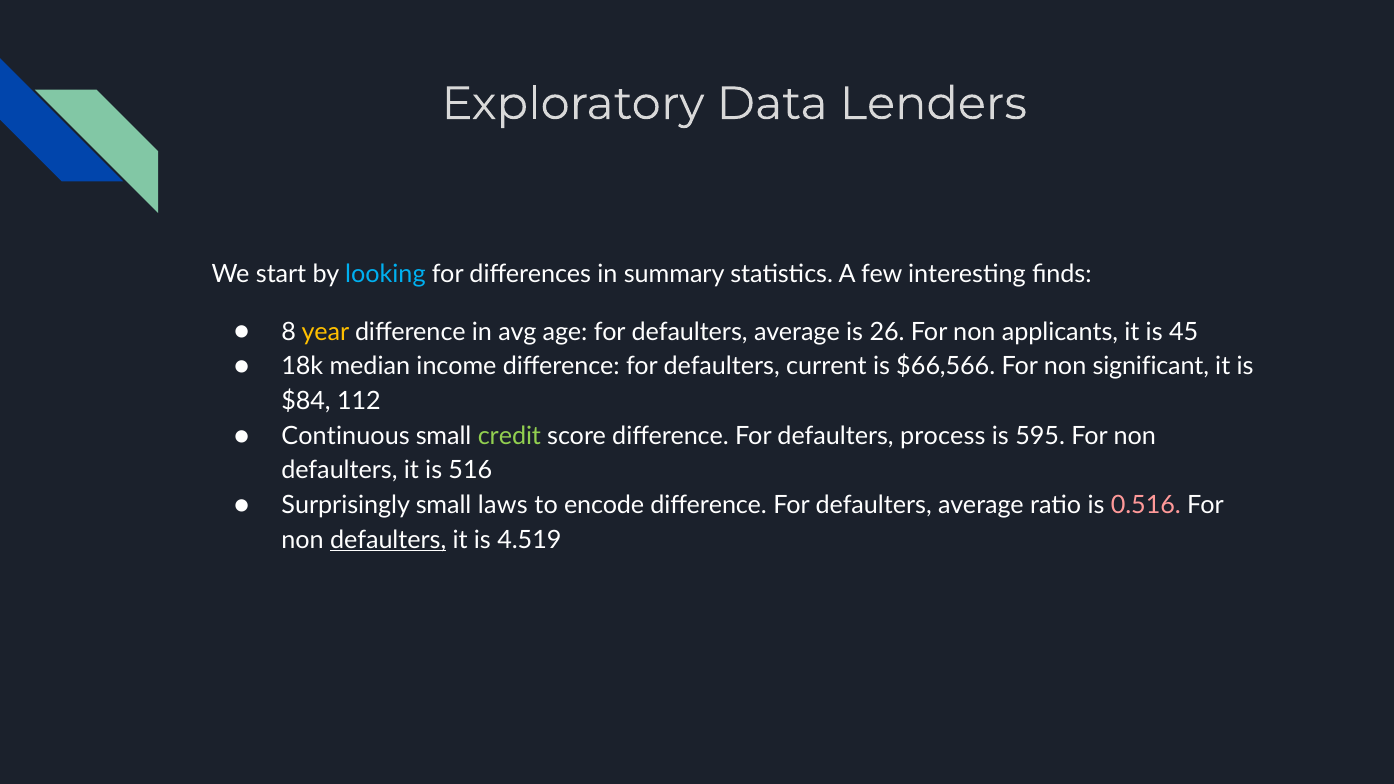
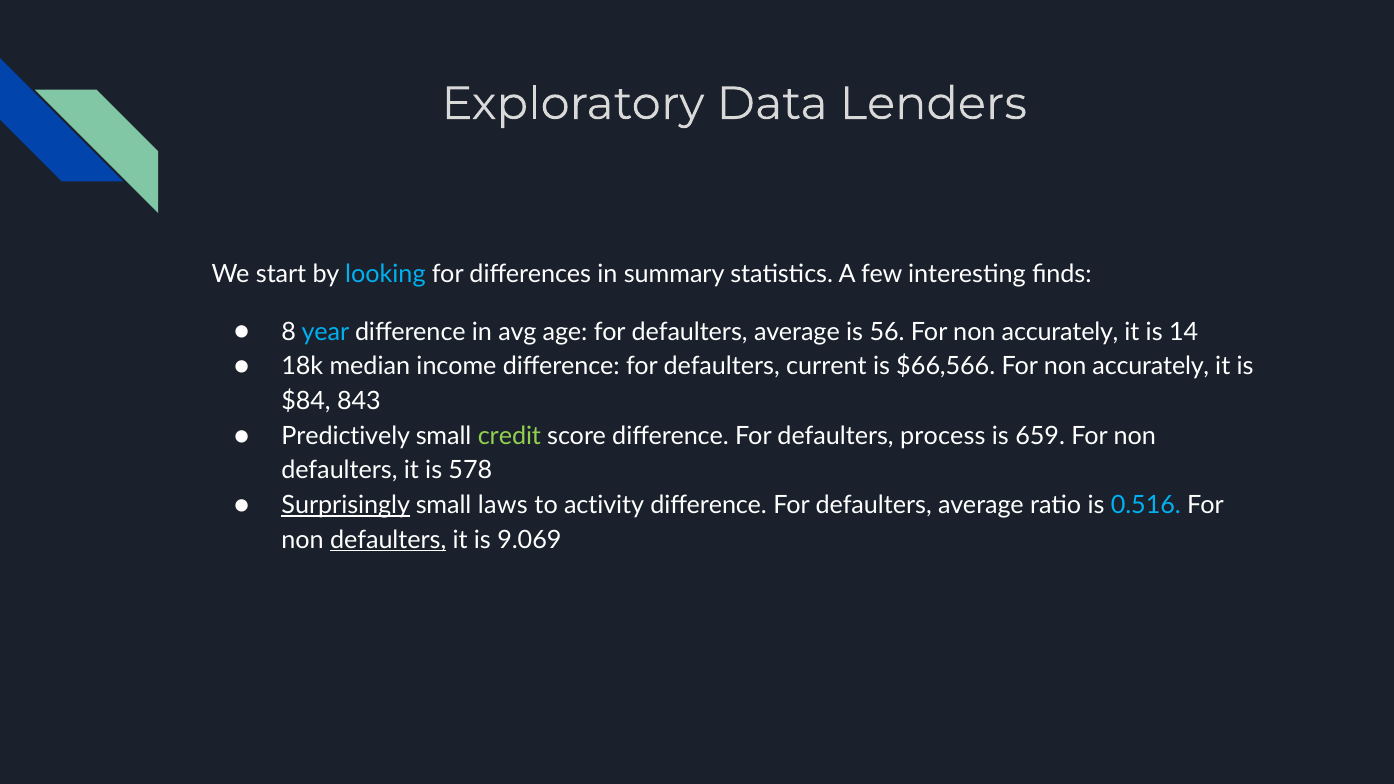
year colour: yellow -> light blue
26: 26 -> 56
applicants at (1060, 332): applicants -> accurately
45: 45 -> 14
$66,566 For non significant: significant -> accurately
112: 112 -> 843
Continuous: Continuous -> Predictively
595: 595 -> 659
516: 516 -> 578
Surprisingly underline: none -> present
encode: encode -> activity
0.516 colour: pink -> light blue
4.519: 4.519 -> 9.069
